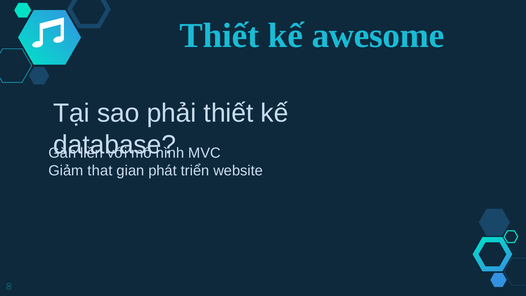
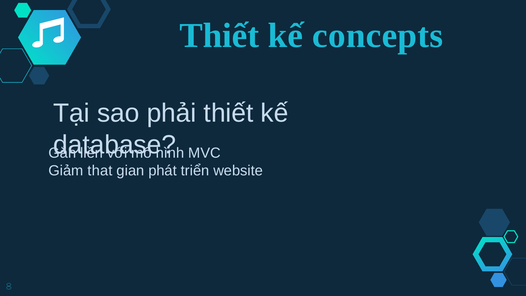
awesome: awesome -> concepts
